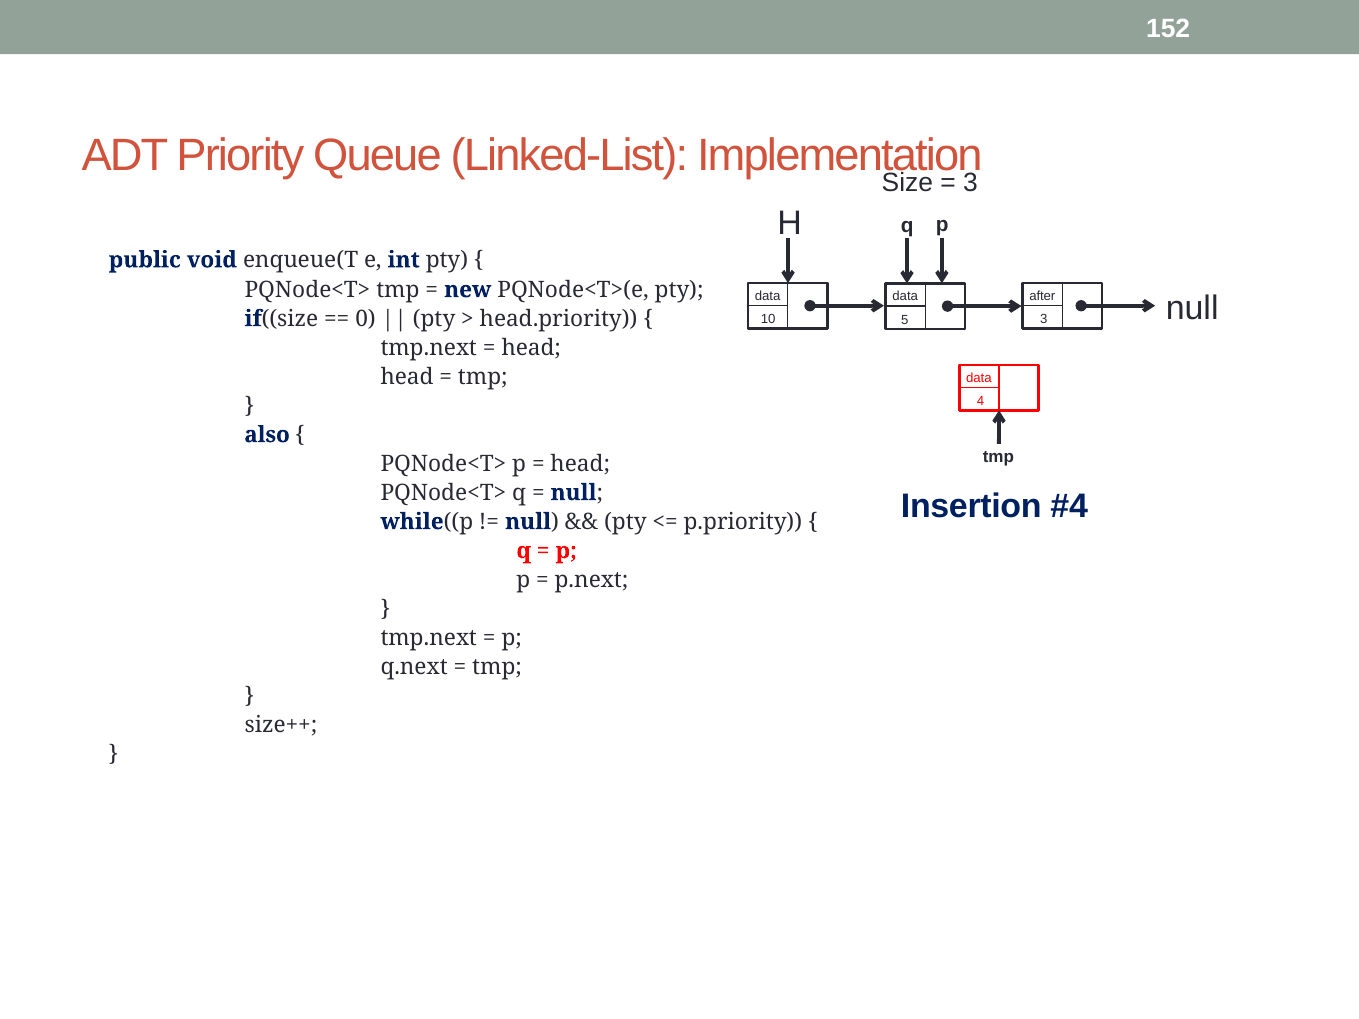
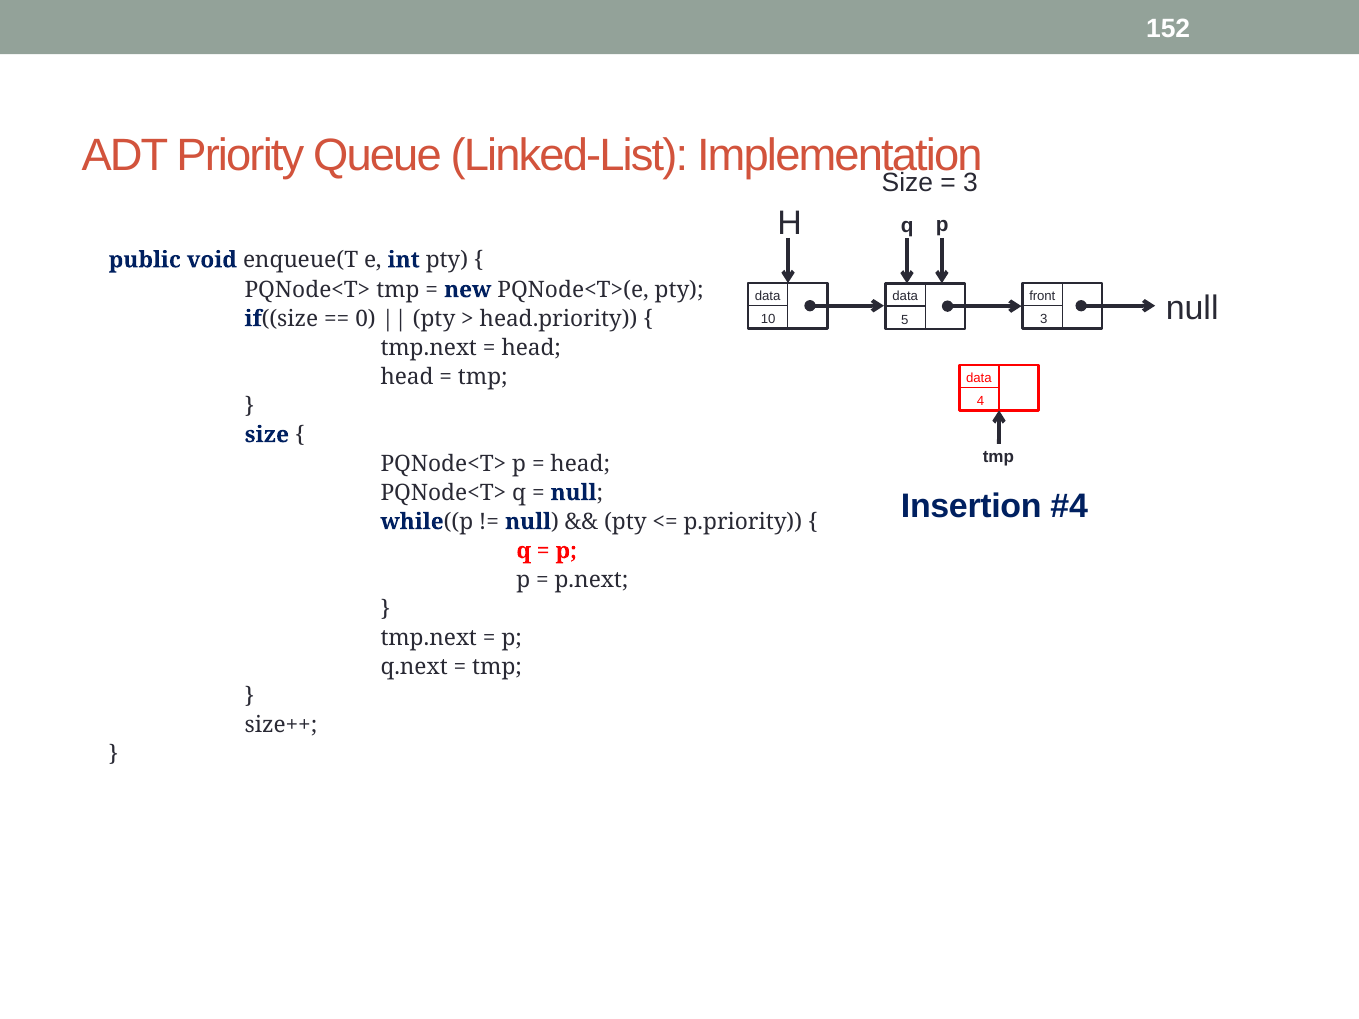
after: after -> front
also at (267, 435): also -> size
